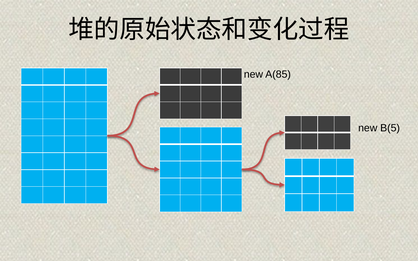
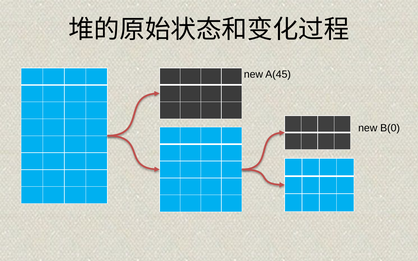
A(85: A(85 -> A(45
B(5: B(5 -> B(0
